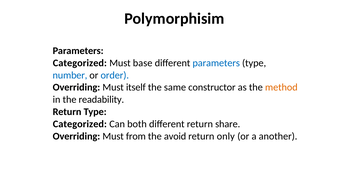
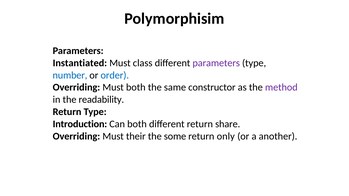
Categorized at (80, 63): Categorized -> Instantiated
base: base -> class
parameters at (216, 63) colour: blue -> purple
Must itself: itself -> both
method colour: orange -> purple
Categorized at (80, 124): Categorized -> Introduction
from: from -> their
avoid: avoid -> some
